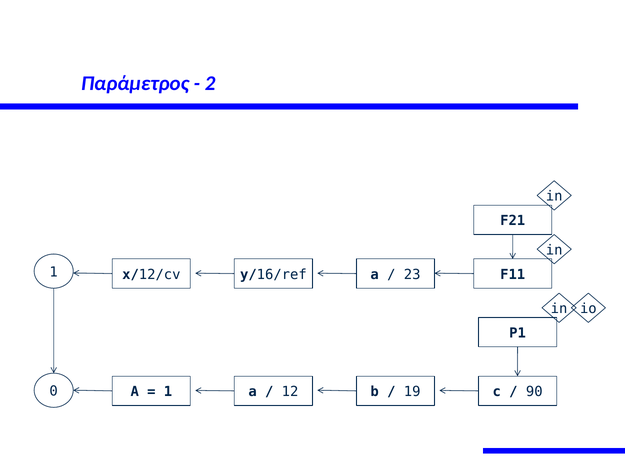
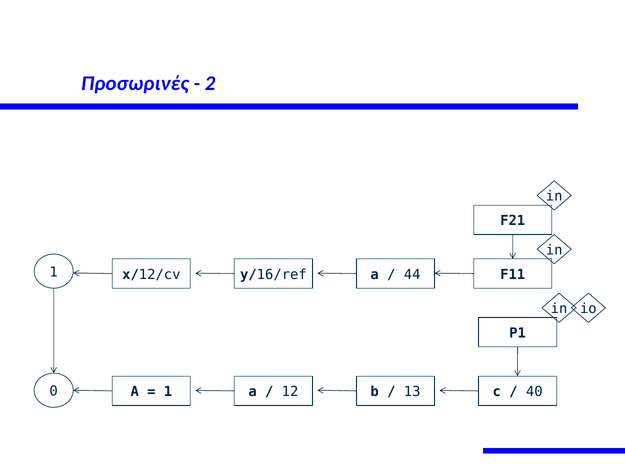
Παράμετρος: Παράμετρος -> Προσωρινές
23: 23 -> 44
19: 19 -> 13
90: 90 -> 40
